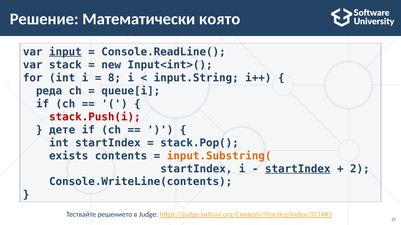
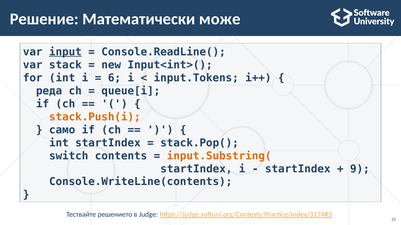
която: която -> може
8: 8 -> 6
input.String: input.String -> input.Tokens
stack.Push(i colour: red -> orange
дете: дете -> само
exists: exists -> switch
startIndex at (298, 169) underline: present -> none
2: 2 -> 9
